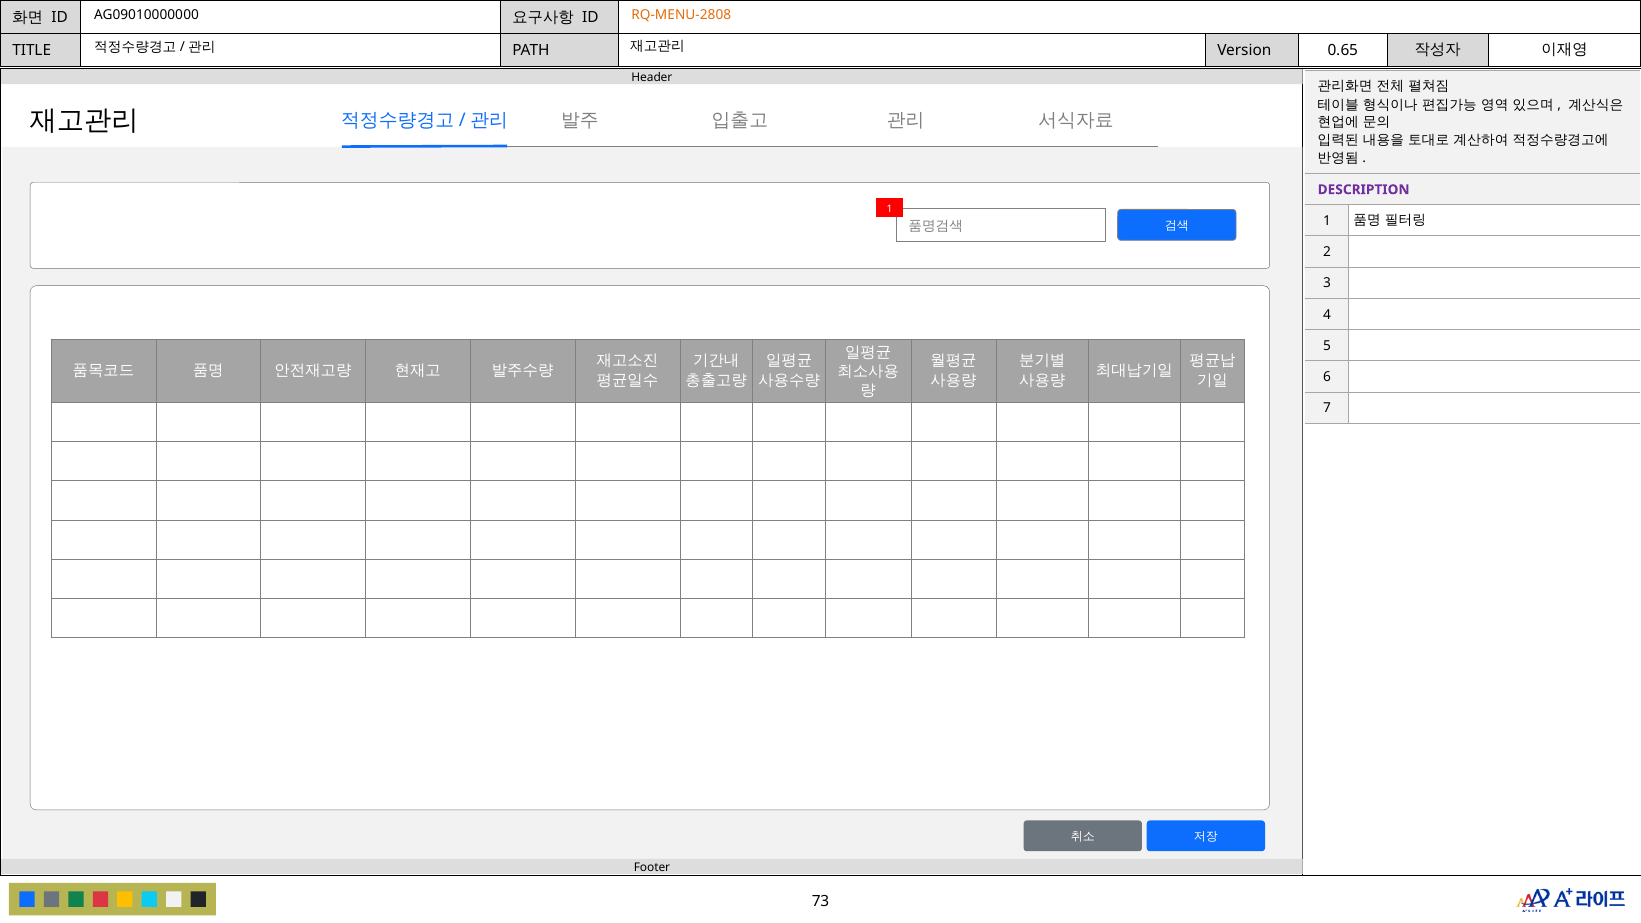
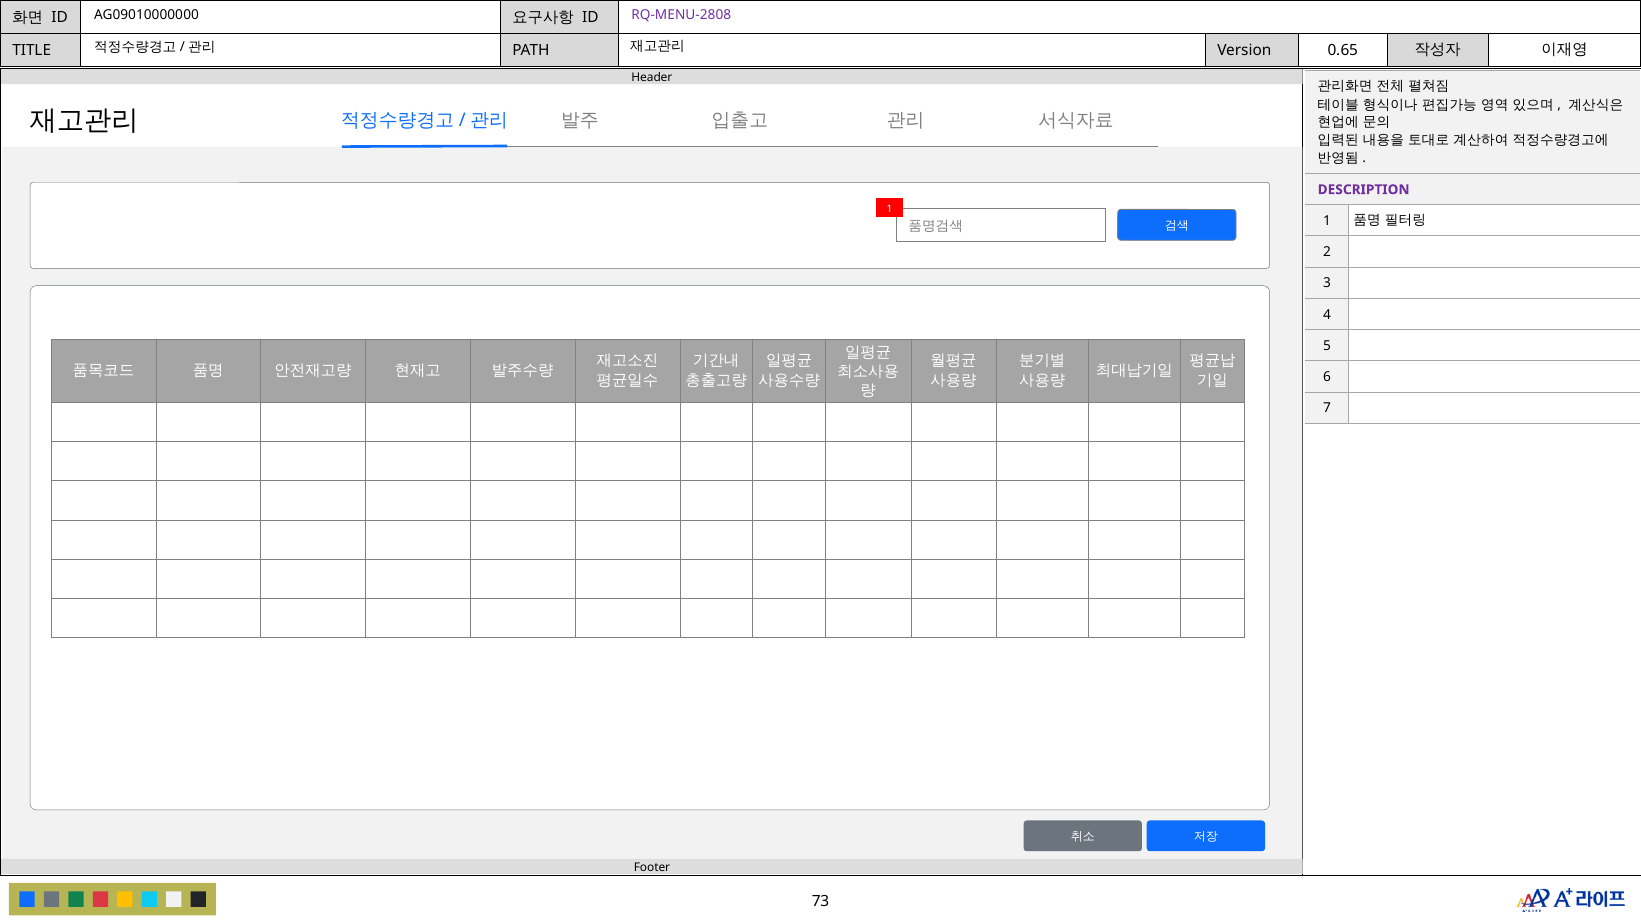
RQ-MENU-2808 colour: orange -> purple
